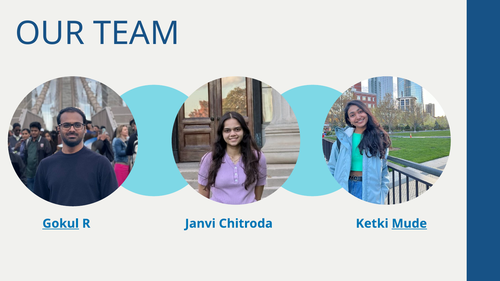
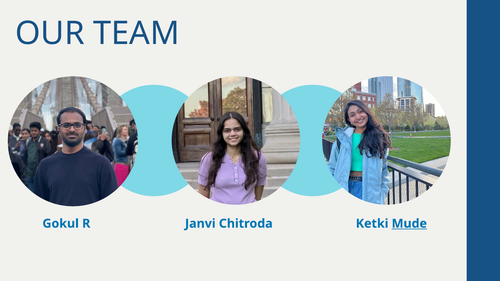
Gokul underline: present -> none
